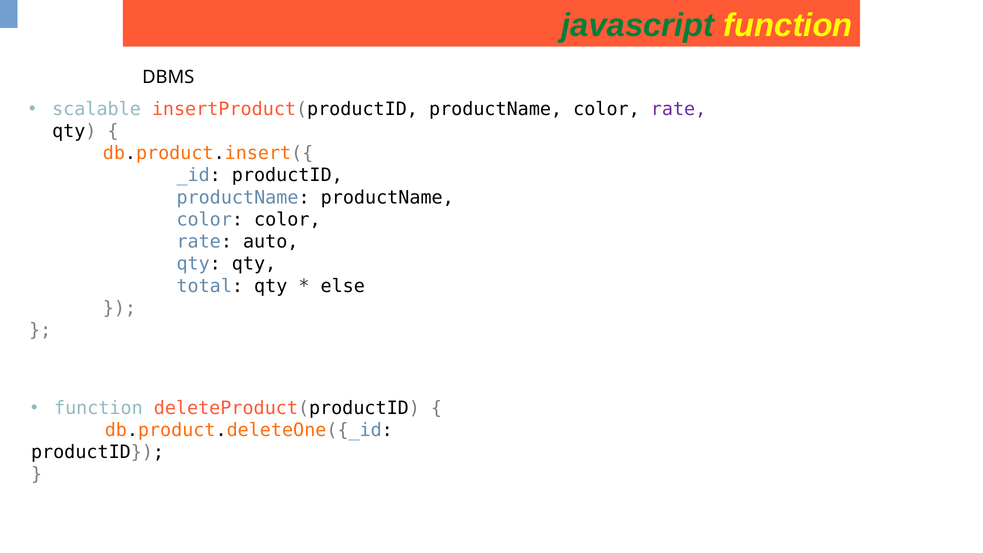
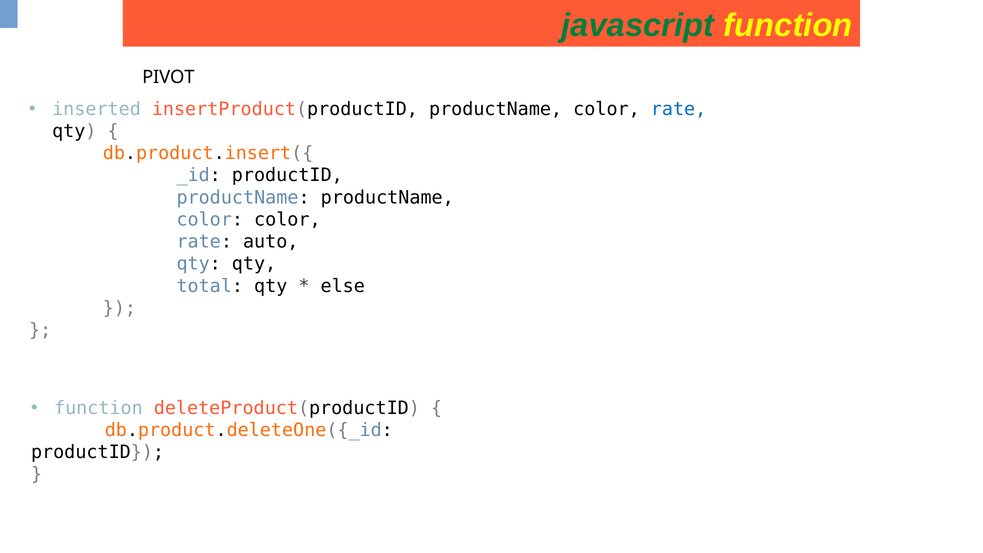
DBMS: DBMS -> PIVOT
scalable: scalable -> inserted
rate at (679, 109) colour: purple -> blue
